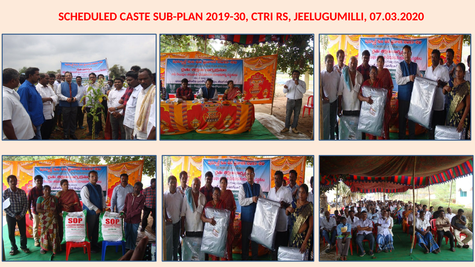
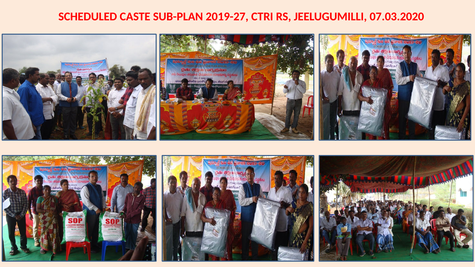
2019-30: 2019-30 -> 2019-27
